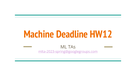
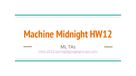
Deadline: Deadline -> Midnight
